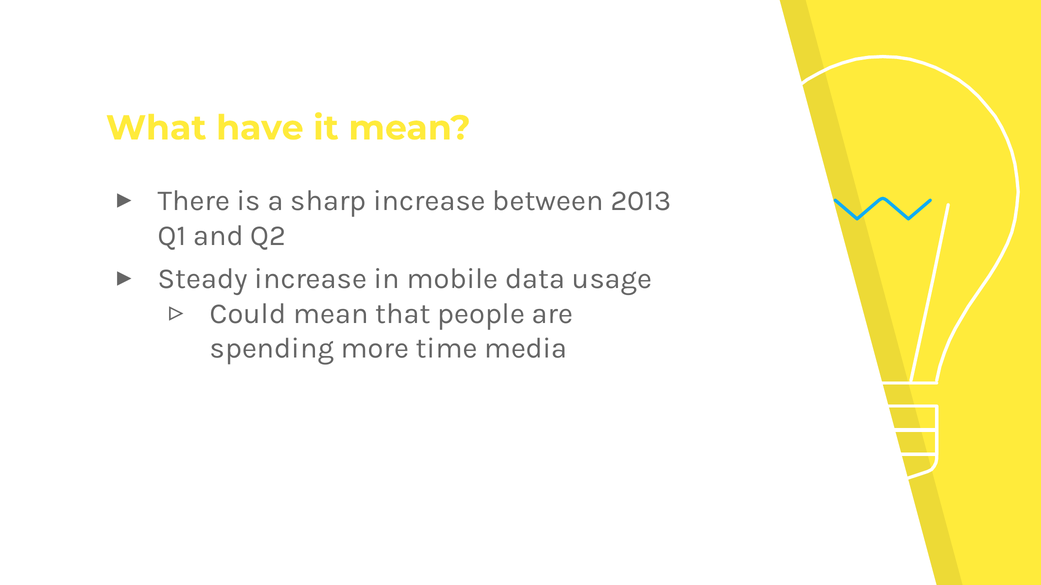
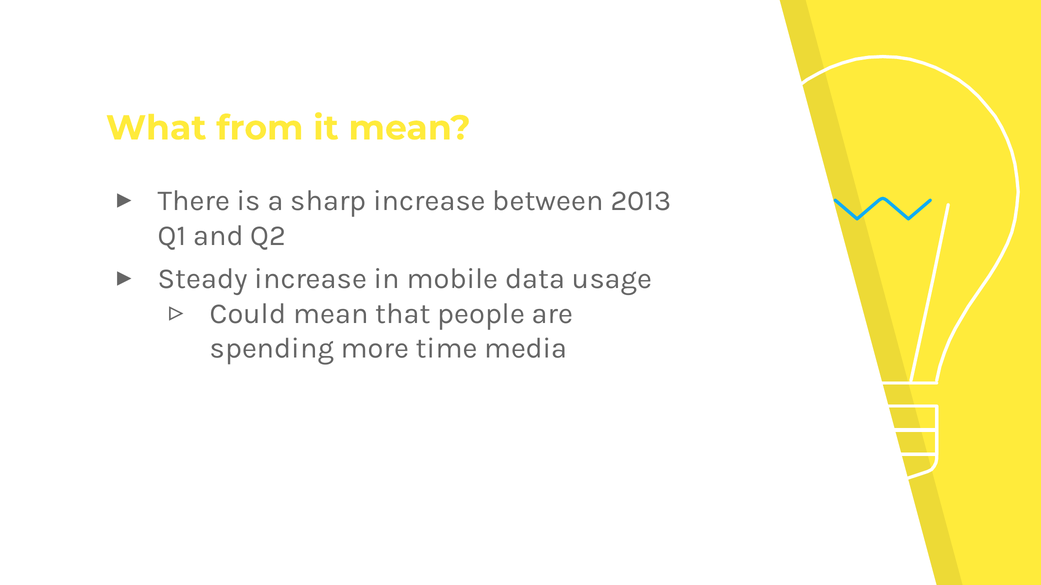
have: have -> from
